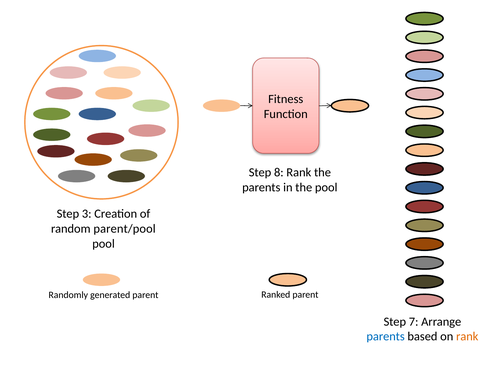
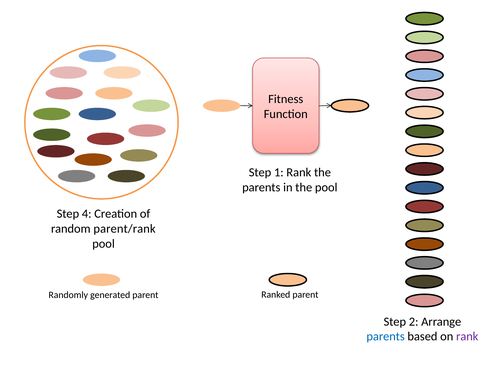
8: 8 -> 1
3: 3 -> 4
parent/pool: parent/pool -> parent/rank
7: 7 -> 2
rank at (467, 336) colour: orange -> purple
